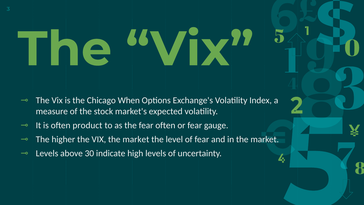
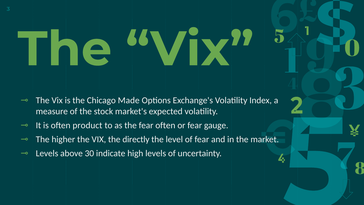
When: When -> Made
VIX the market: market -> directly
